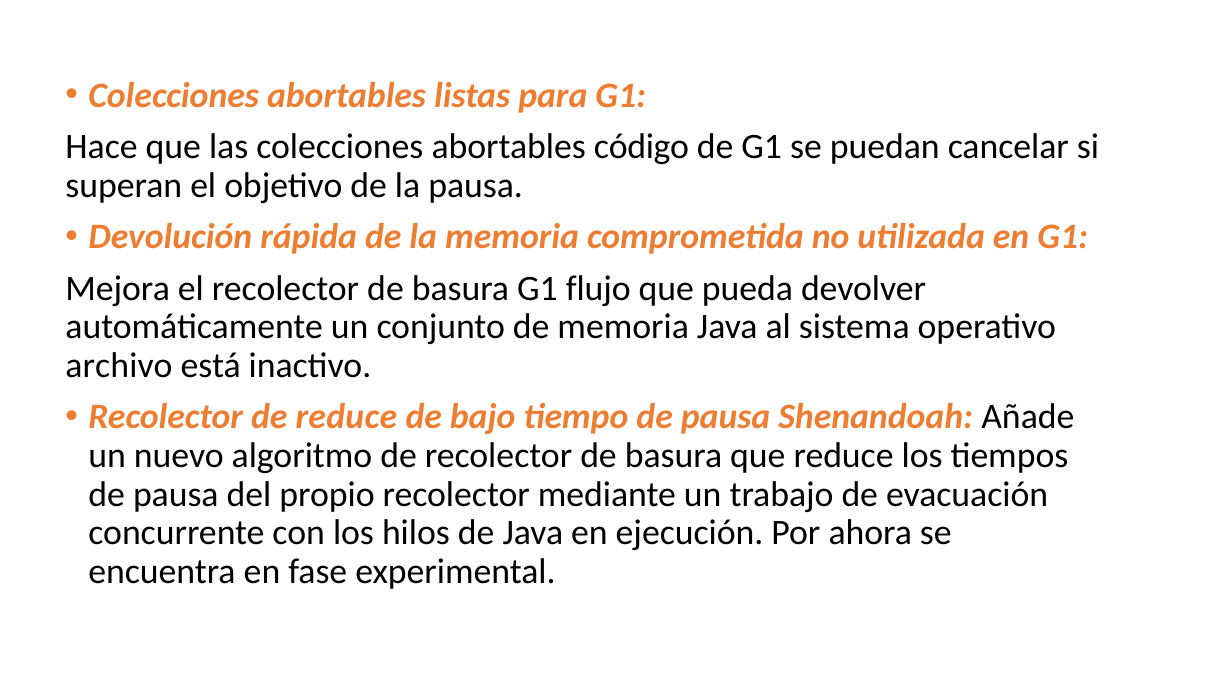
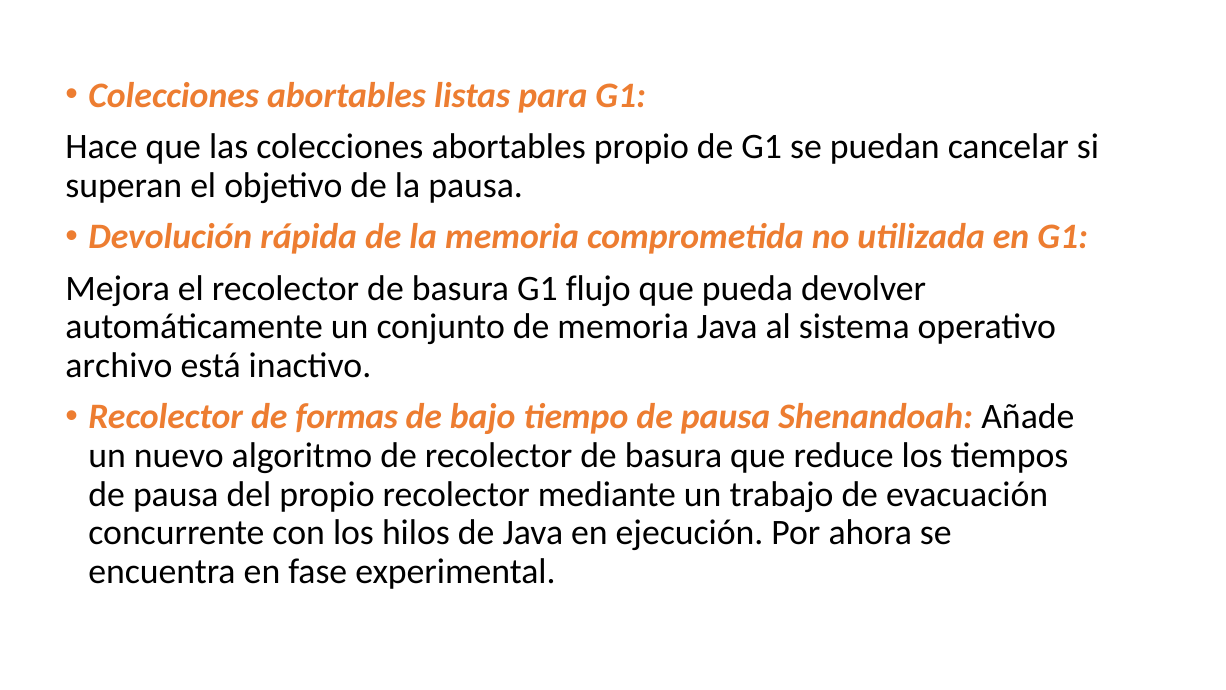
abortables código: código -> propio
de reduce: reduce -> formas
